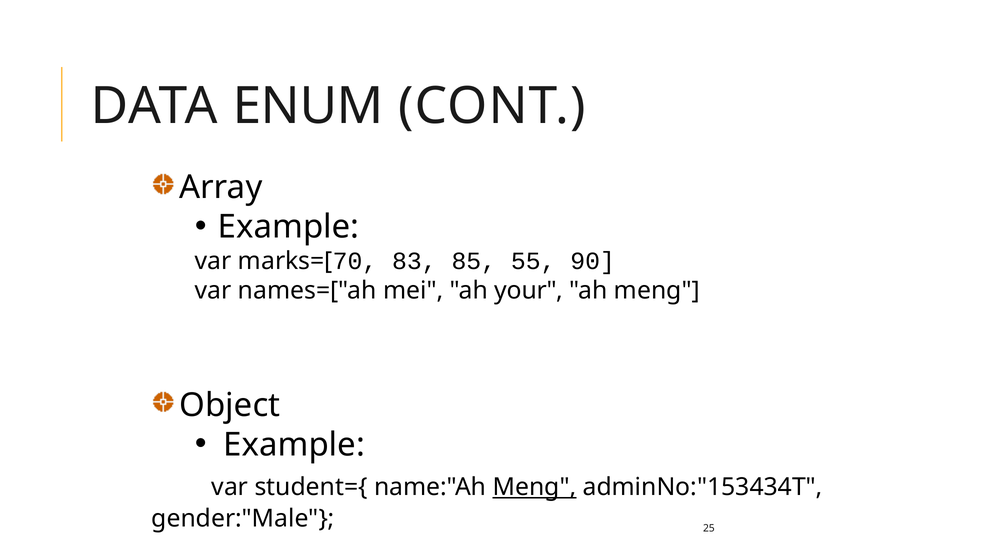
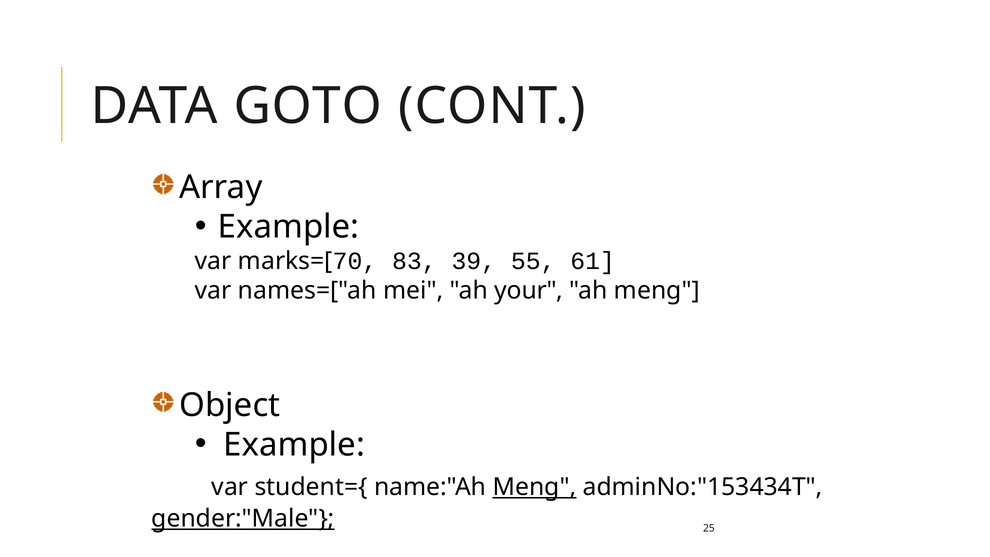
ENUM: ENUM -> GOTO
85: 85 -> 39
90: 90 -> 61
gender:"Male underline: none -> present
